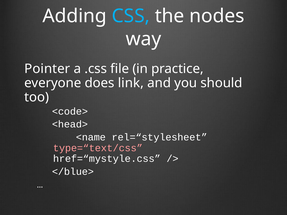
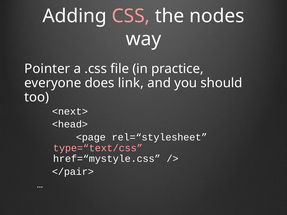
CSS colour: light blue -> pink
<code>: <code> -> <next>
<name: <name -> <page
</blue>: </blue> -> </pair>
